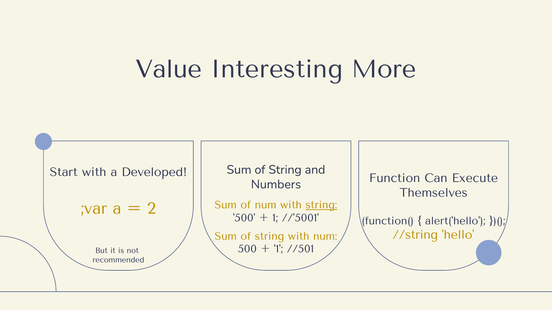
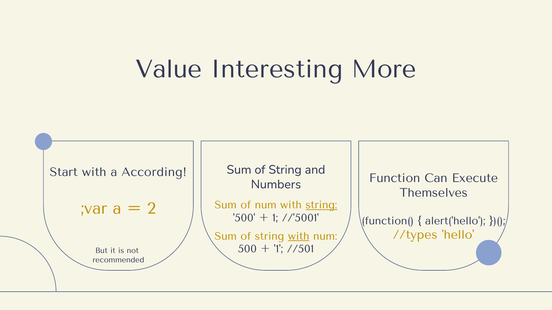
Developed: Developed -> According
//string: //string -> //types
with at (299, 237) underline: none -> present
